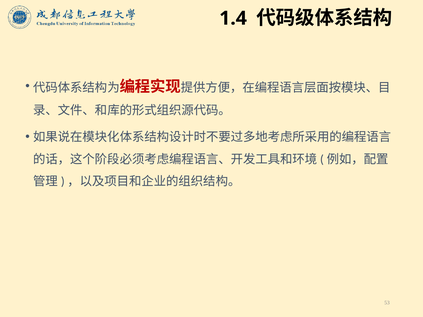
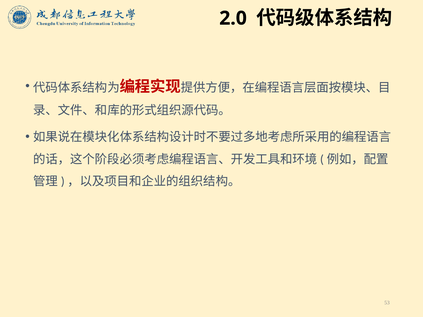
1.4: 1.4 -> 2.0
